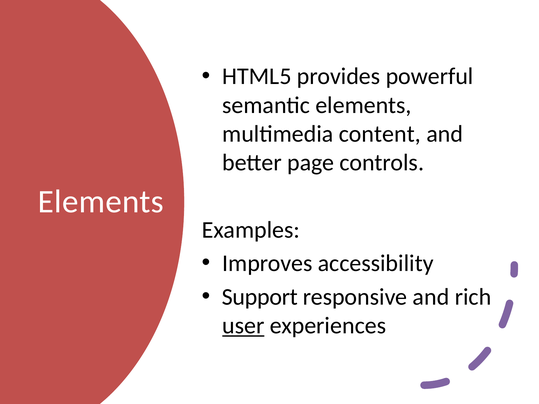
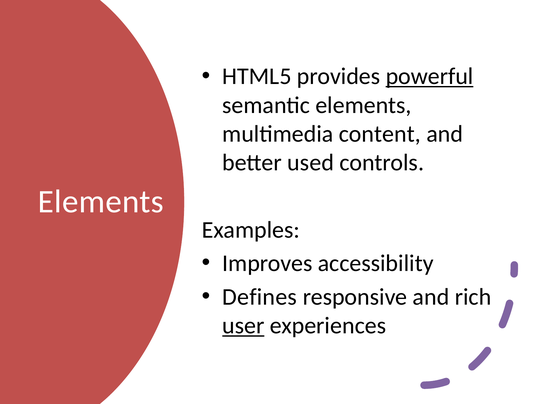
powerful underline: none -> present
page: page -> used
Support: Support -> Defines
